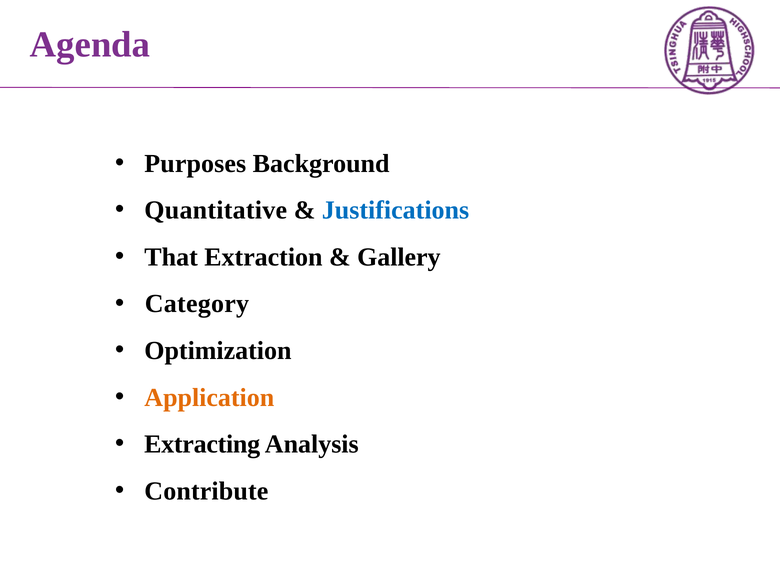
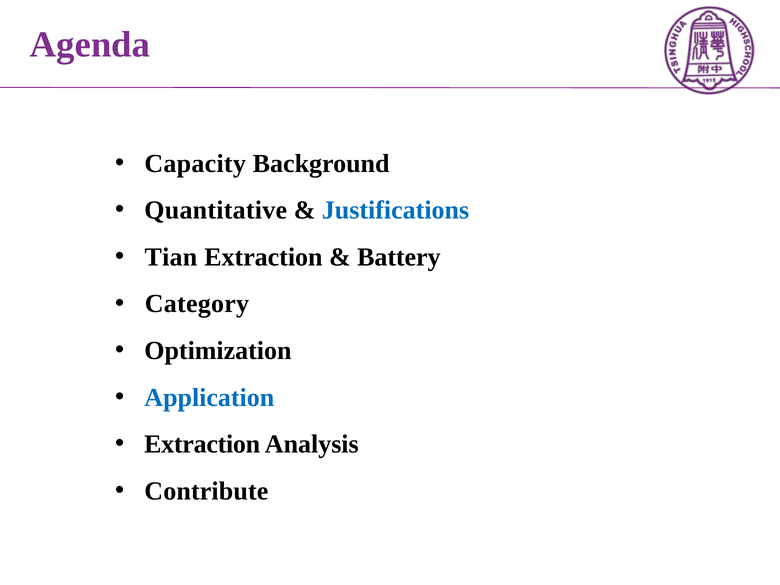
Purposes: Purposes -> Capacity
That: That -> Tian
Gallery: Gallery -> Battery
Application colour: orange -> blue
Extracting at (202, 444): Extracting -> Extraction
